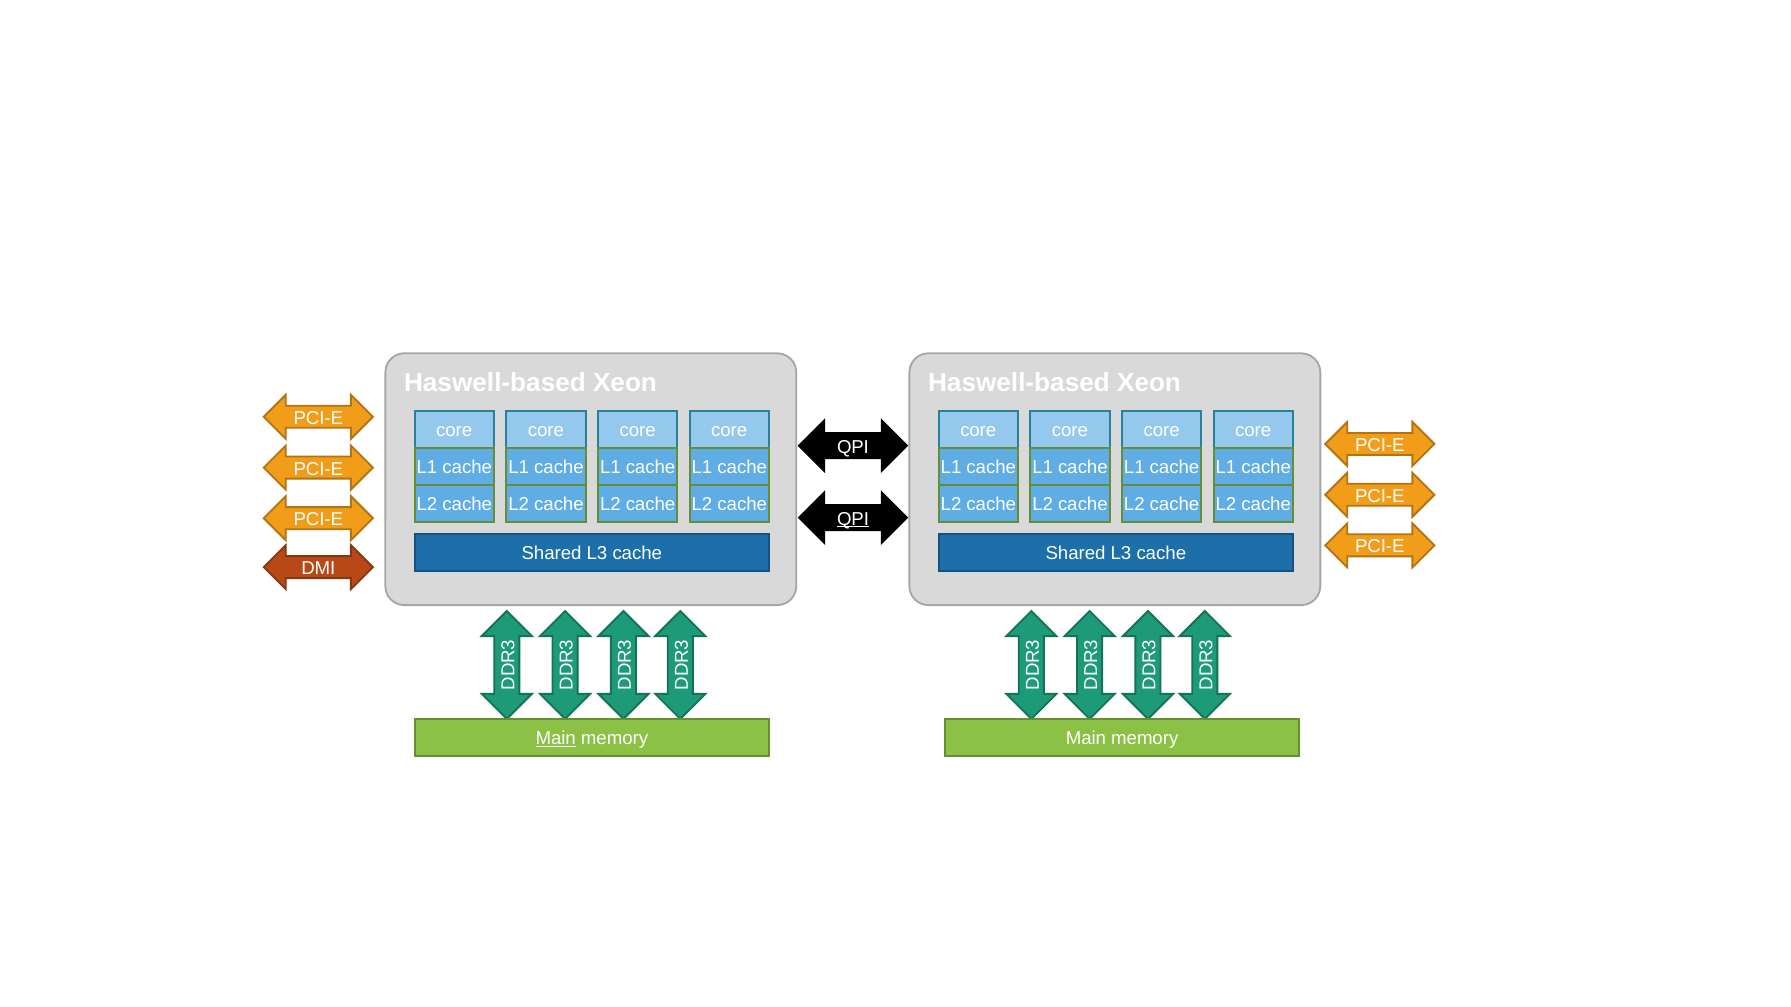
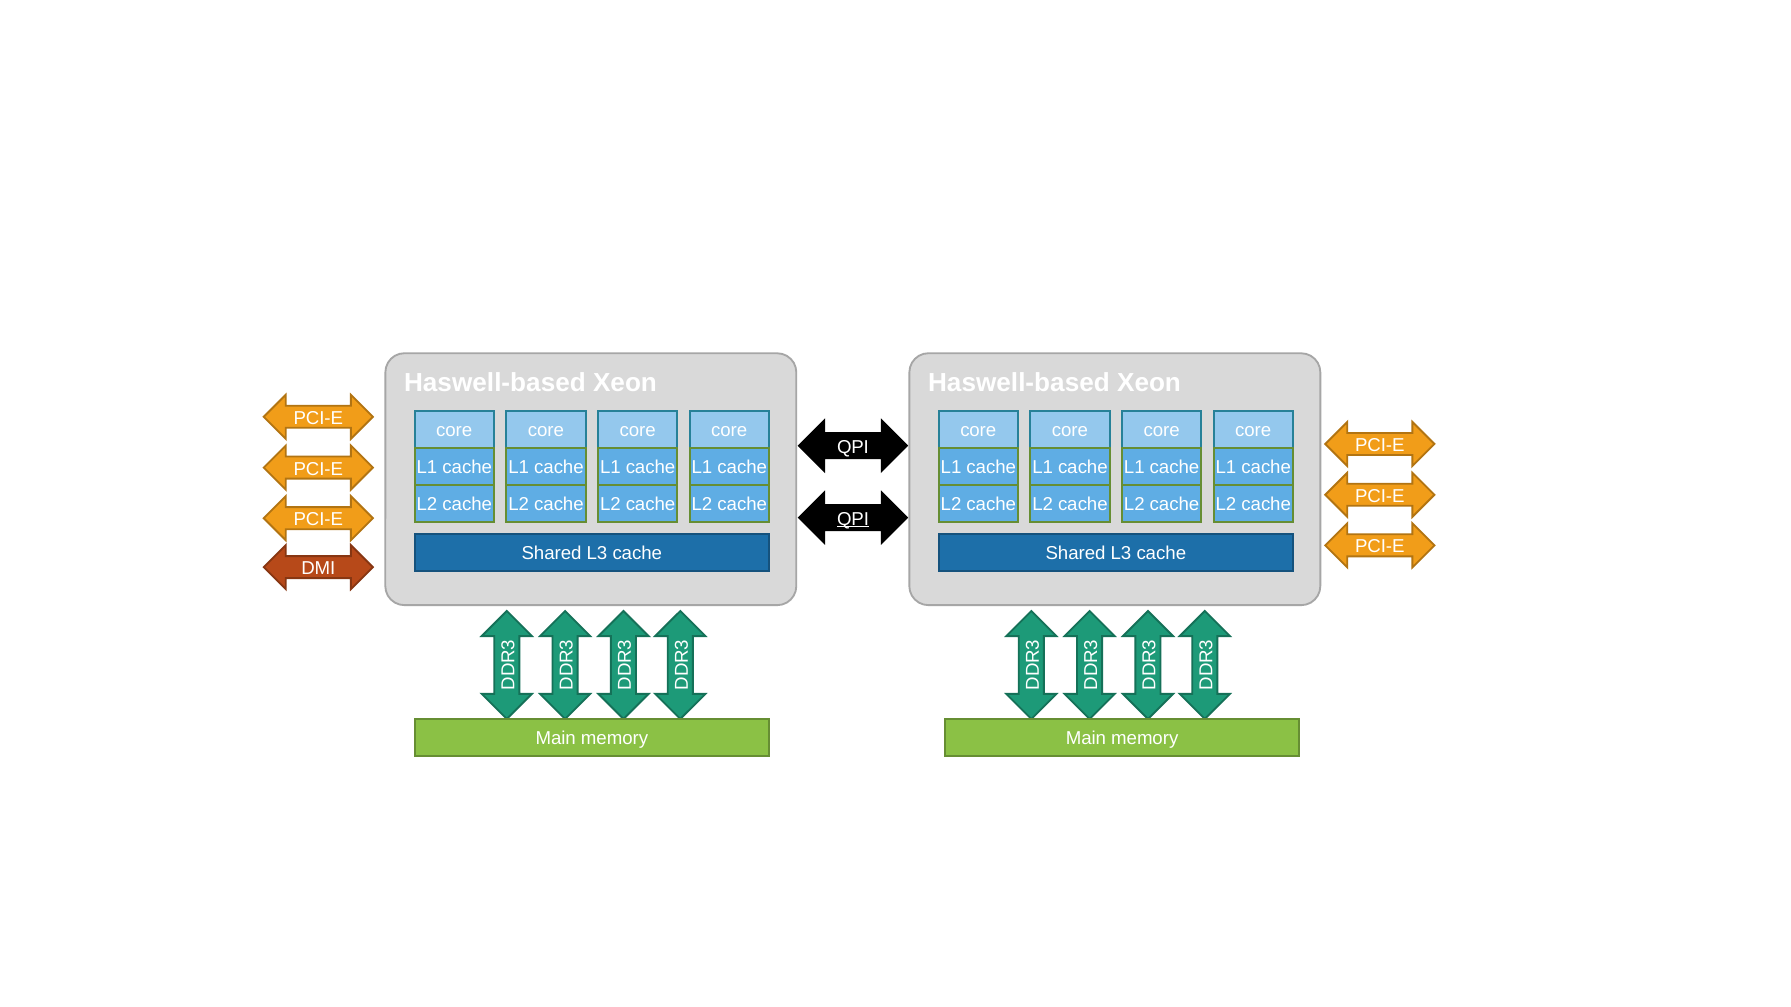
Main at (556, 739) underline: present -> none
